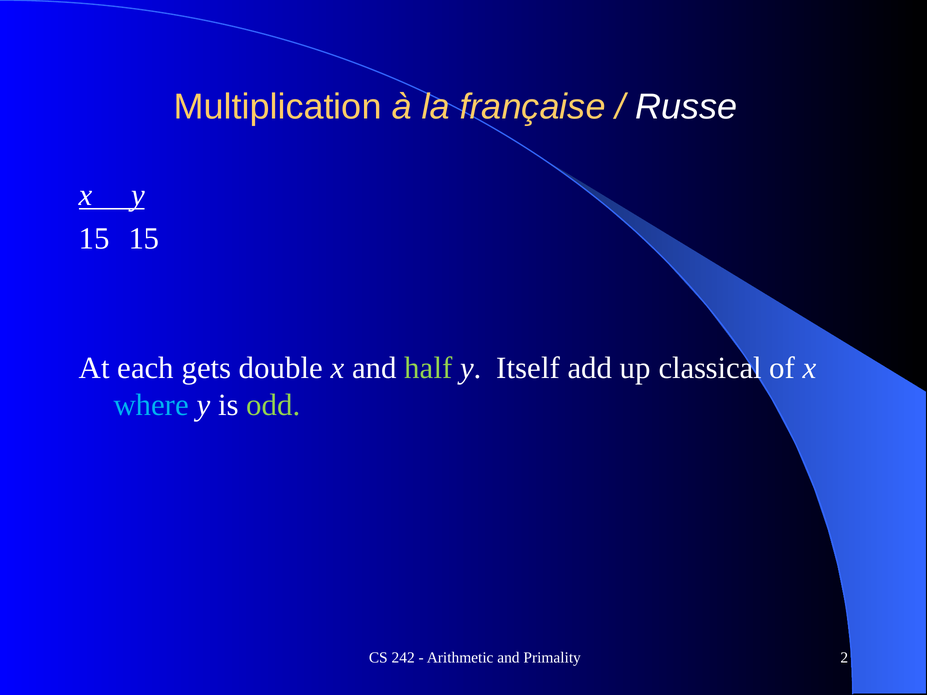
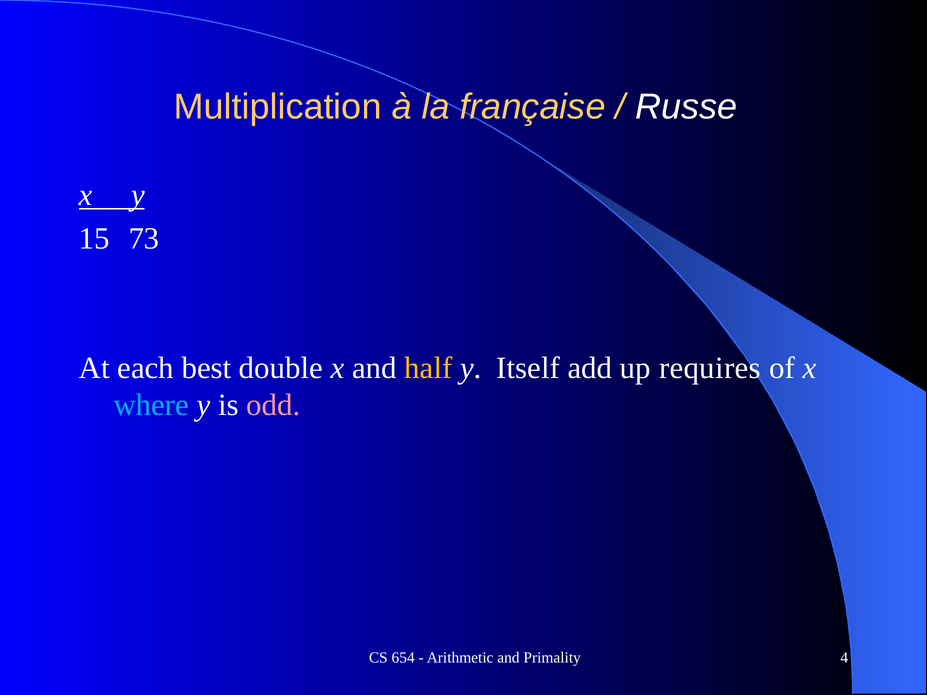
15 15: 15 -> 73
gets: gets -> best
half colour: light green -> yellow
classical: classical -> requires
odd colour: light green -> pink
242: 242 -> 654
2: 2 -> 4
